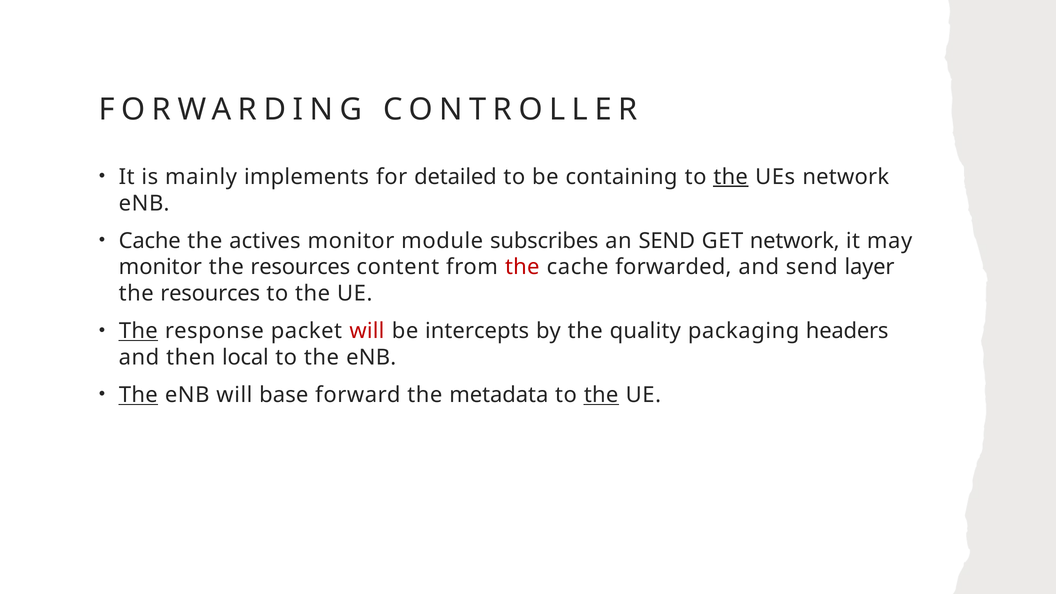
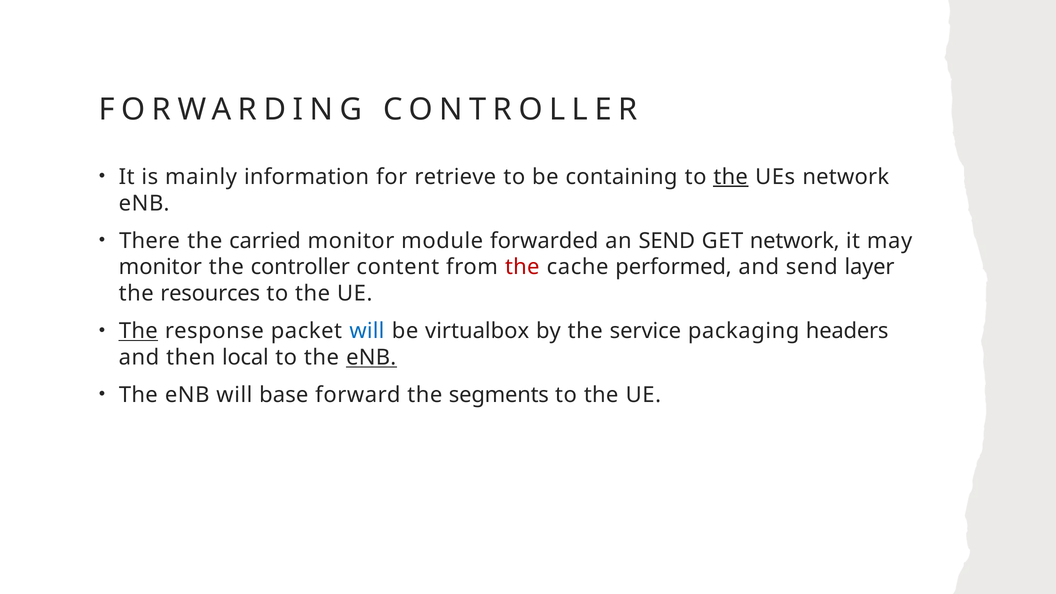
implements: implements -> information
detailed: detailed -> retrieve
Cache at (150, 241): Cache -> There
actives: actives -> carried
subscribes: subscribes -> forwarded
resources at (300, 267): resources -> controller
forwarded: forwarded -> performed
will at (367, 331) colour: red -> blue
intercepts: intercepts -> virtualbox
quality: quality -> service
eNB at (371, 358) underline: none -> present
The at (138, 395) underline: present -> none
metadata: metadata -> segments
the at (601, 395) underline: present -> none
